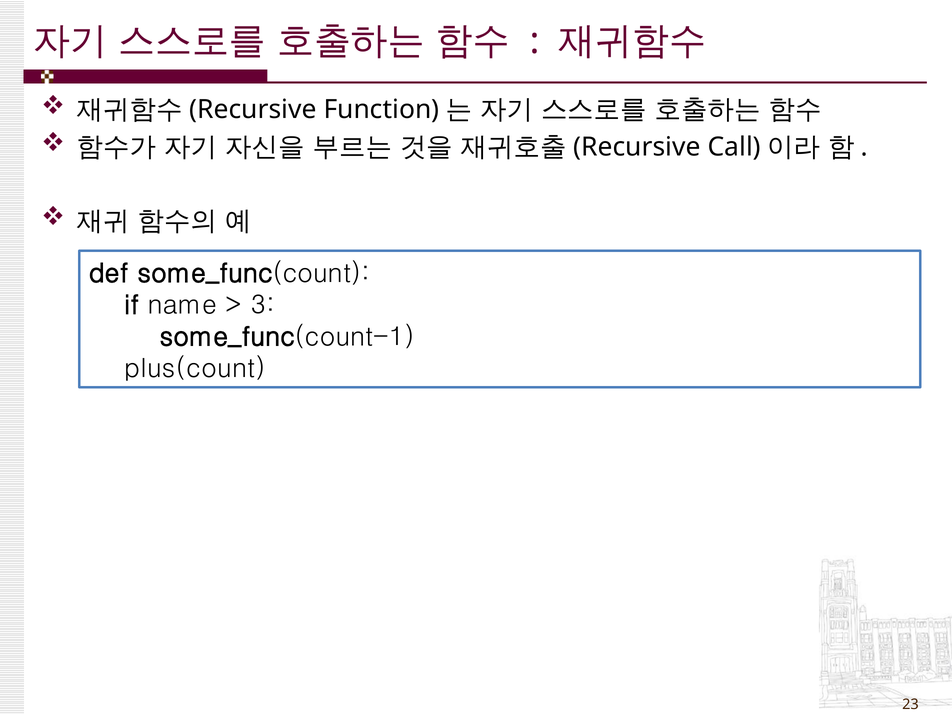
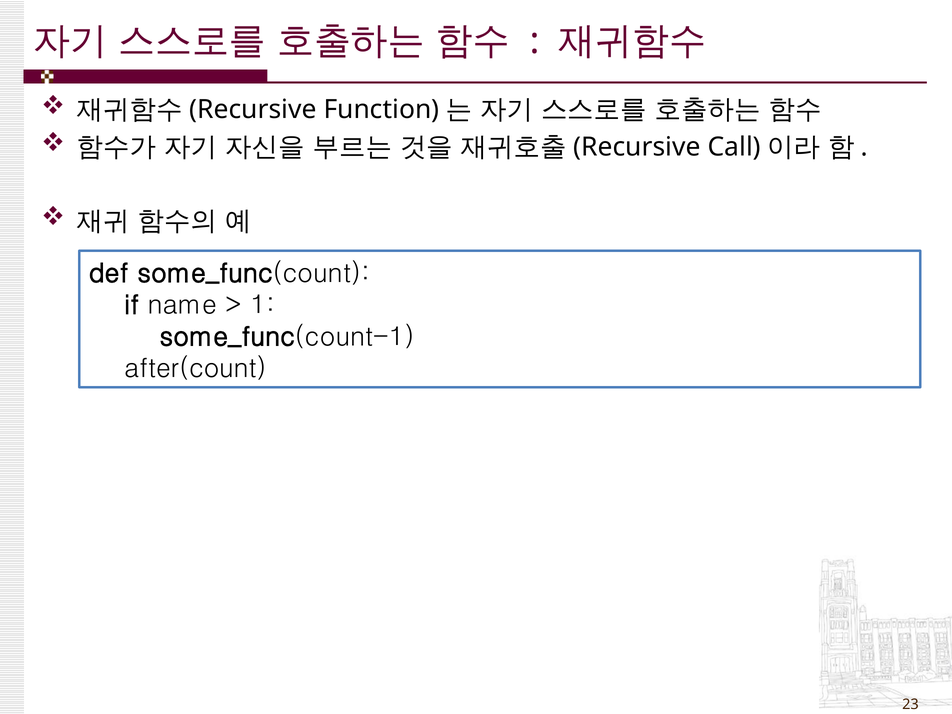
3: 3 -> 1
plus(count: plus(count -> after(count
